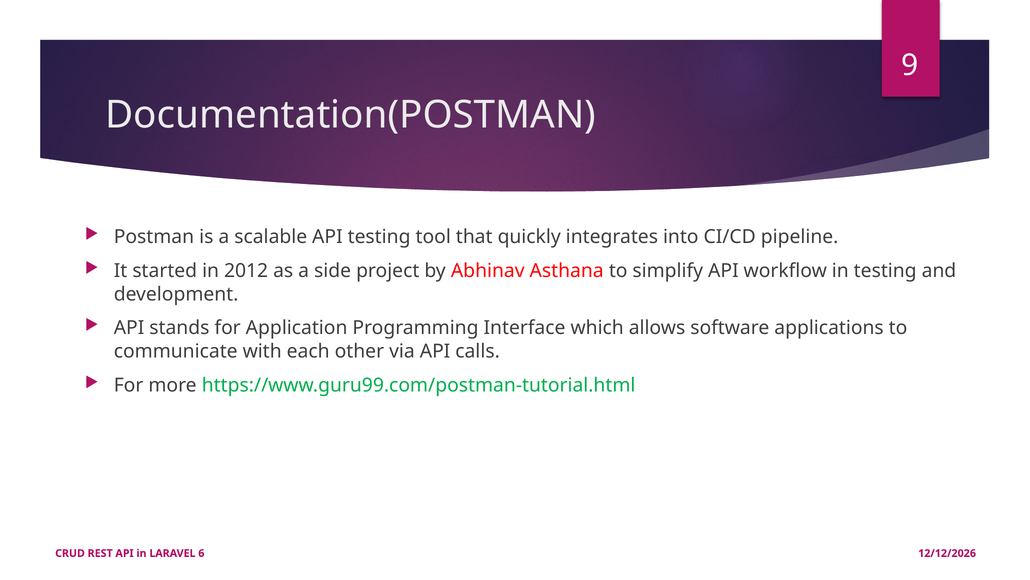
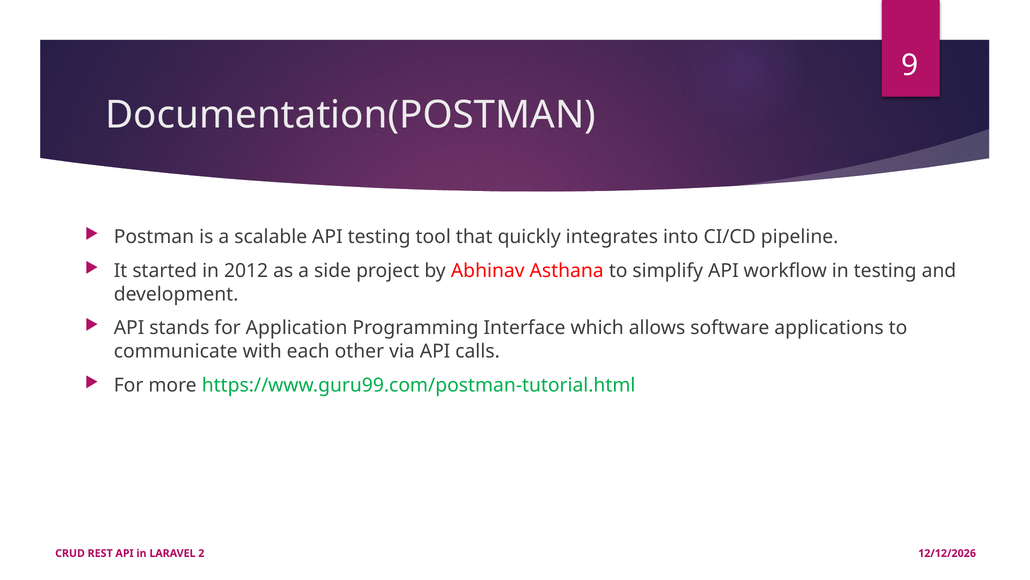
6: 6 -> 2
